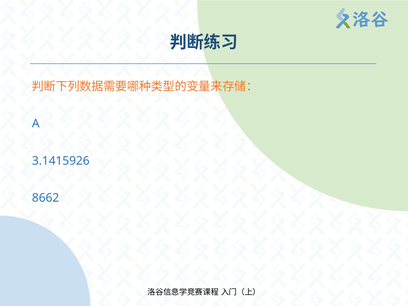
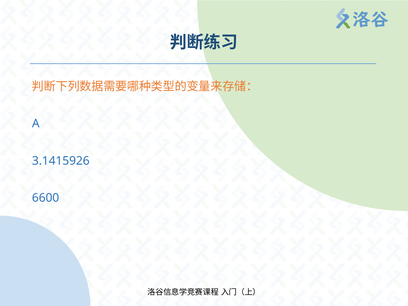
8662: 8662 -> 6600
